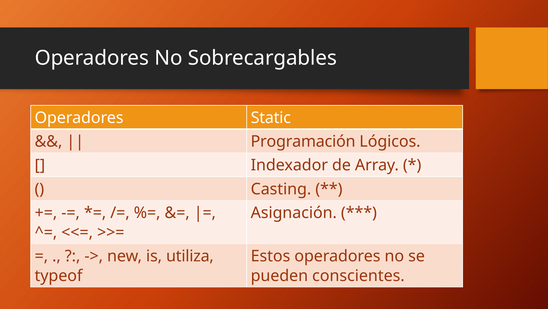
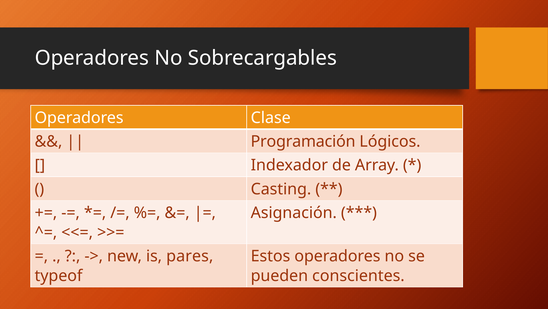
Static: Static -> Clase
utiliza: utiliza -> pares
